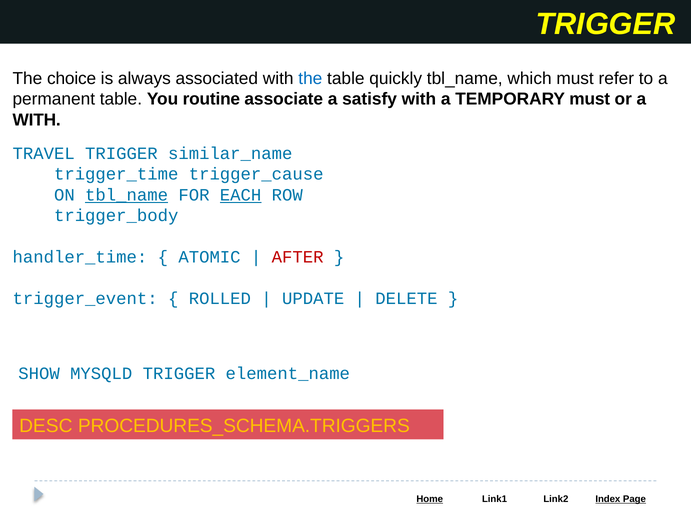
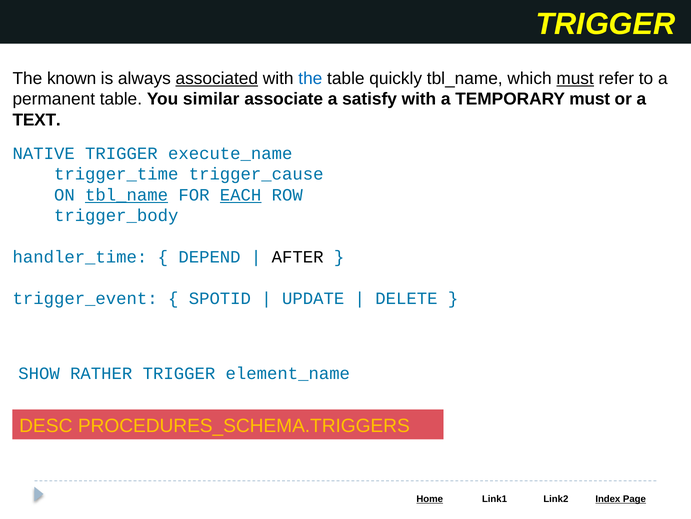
choice: choice -> known
associated underline: none -> present
must at (575, 78) underline: none -> present
routine: routine -> similar
WITH at (37, 120): WITH -> TEXT
TRAVEL: TRAVEL -> NATIVE
similar_name: similar_name -> execute_name
ATOMIC: ATOMIC -> DEPEND
AFTER colour: red -> black
ROLLED: ROLLED -> SPOTID
MYSQLD: MYSQLD -> RATHER
